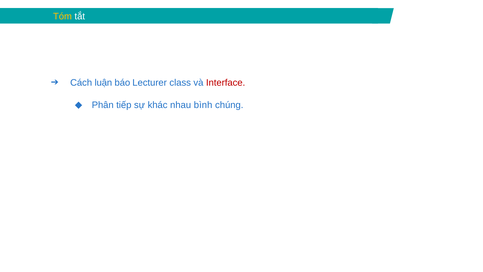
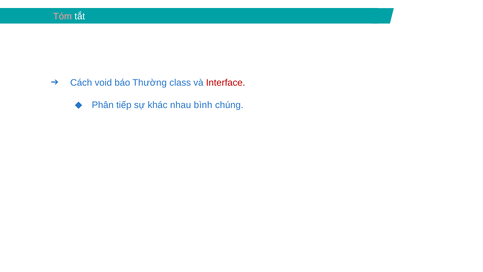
Tóm colour: yellow -> pink
luận: luận -> void
Lecturer: Lecturer -> Thường
